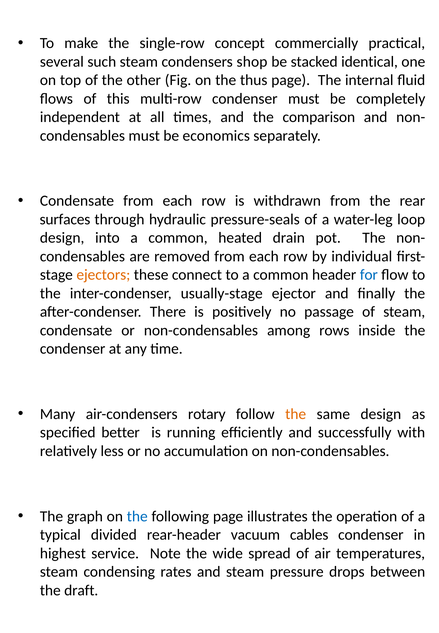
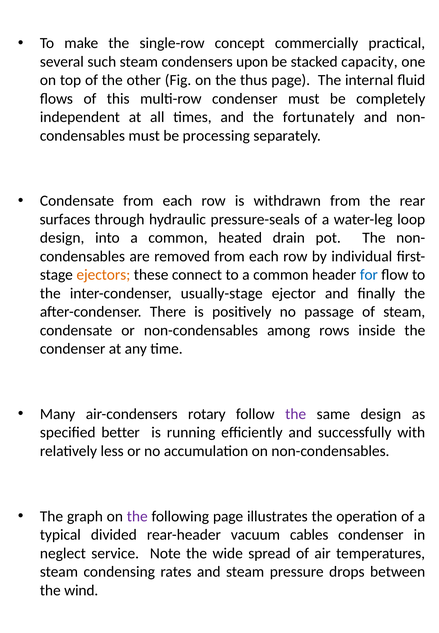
shop: shop -> upon
identical: identical -> capacity
comparison: comparison -> fortunately
economics: economics -> processing
the at (296, 415) colour: orange -> purple
the at (137, 517) colour: blue -> purple
highest: highest -> neglect
draft: draft -> wind
